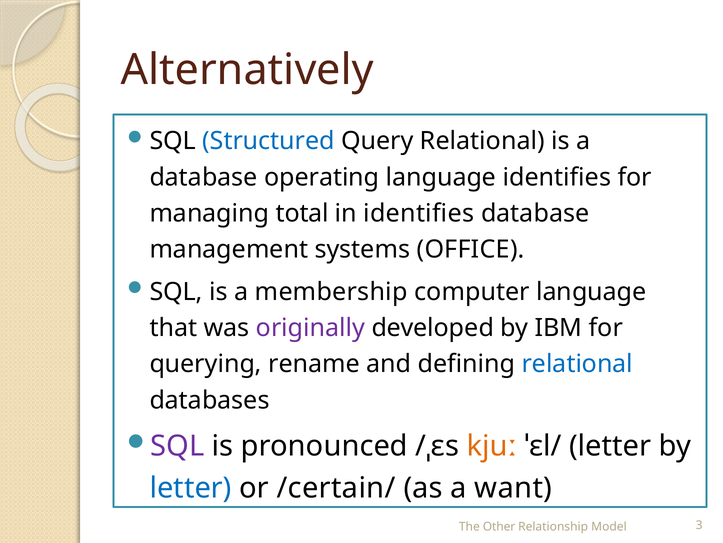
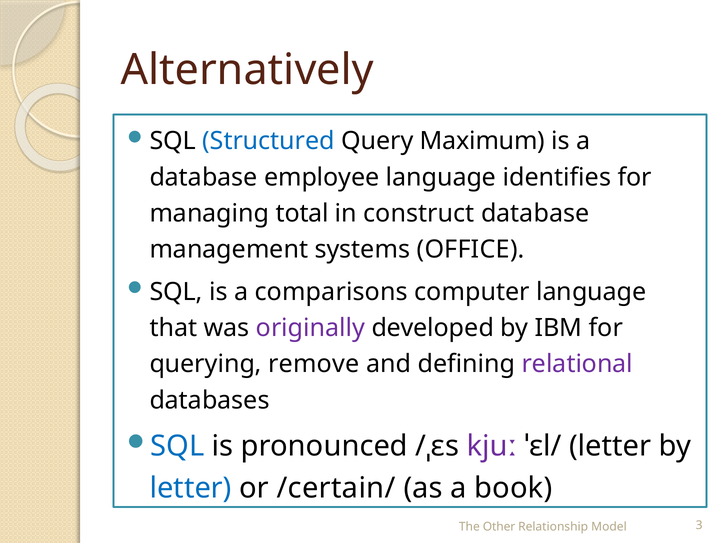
Query Relational: Relational -> Maximum
operating: operating -> employee
in identifies: identifies -> construct
membership: membership -> comparisons
rename: rename -> remove
relational at (577, 364) colour: blue -> purple
SQL at (177, 446) colour: purple -> blue
kjuː colour: orange -> purple
want: want -> book
